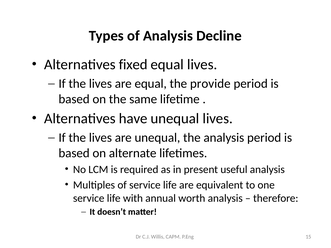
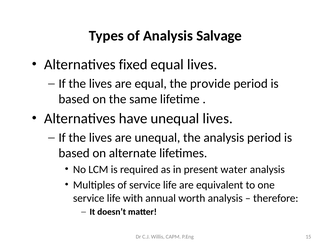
Decline: Decline -> Salvage
useful: useful -> water
